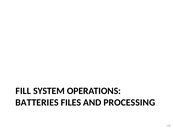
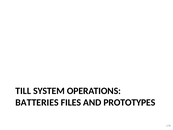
FILL: FILL -> TILL
PROCESSING: PROCESSING -> PROTOTYPES
